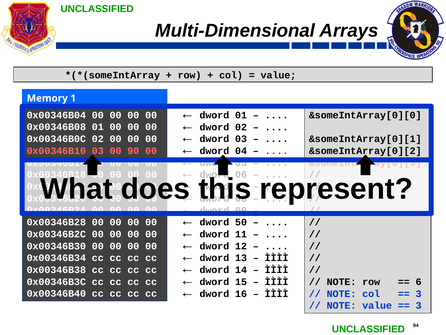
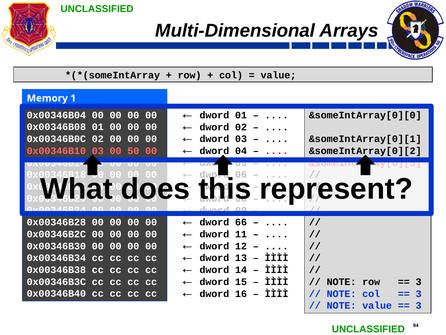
90: 90 -> 50
50: 50 -> 66
6 at (419, 281): 6 -> 3
